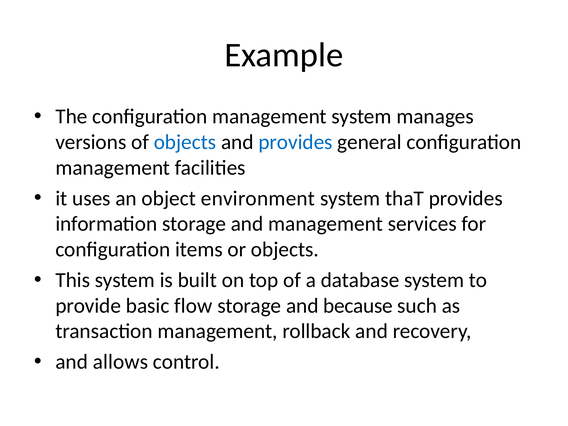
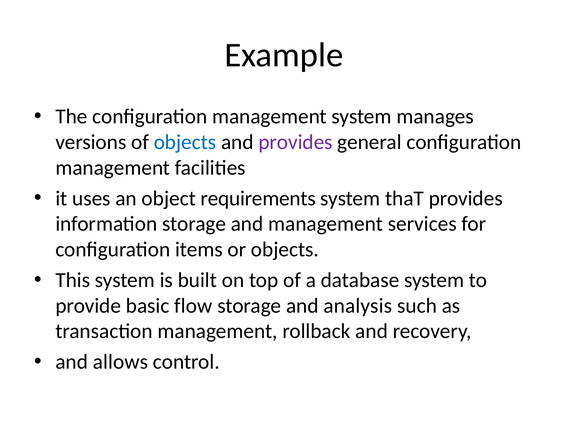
provides at (296, 142) colour: blue -> purple
environment: environment -> requirements
because: because -> analysis
